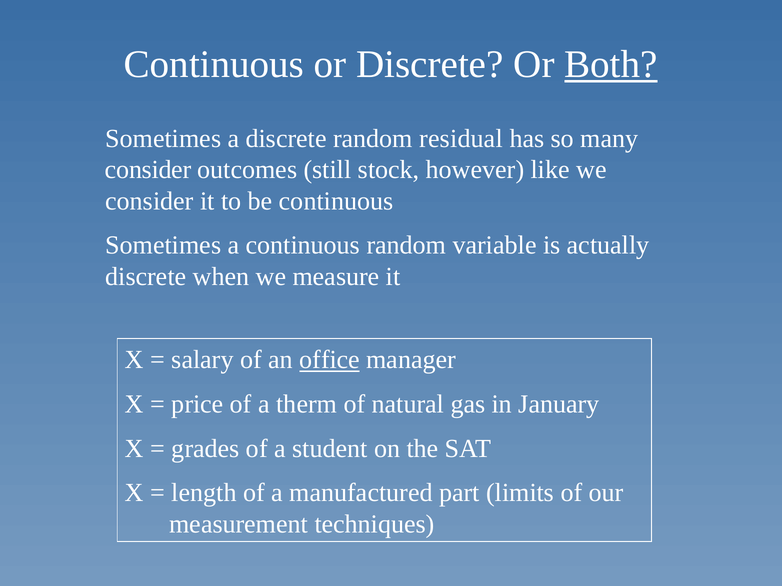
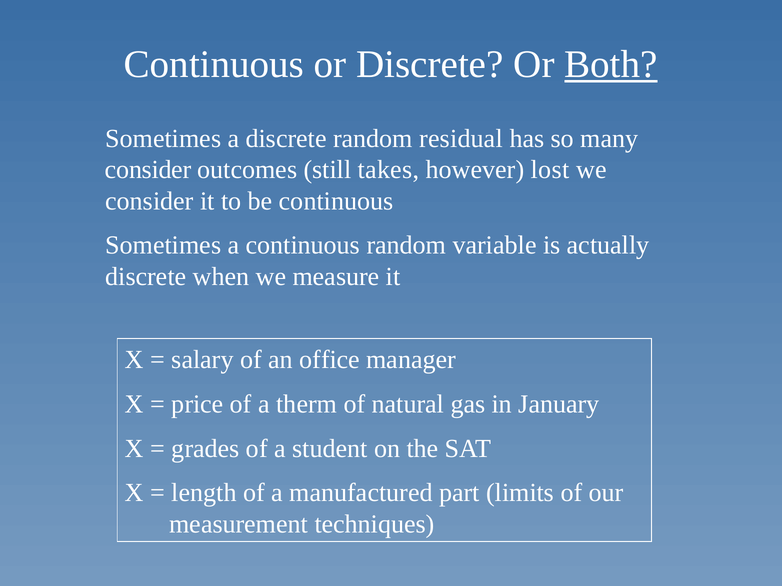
stock: stock -> takes
like: like -> lost
office underline: present -> none
